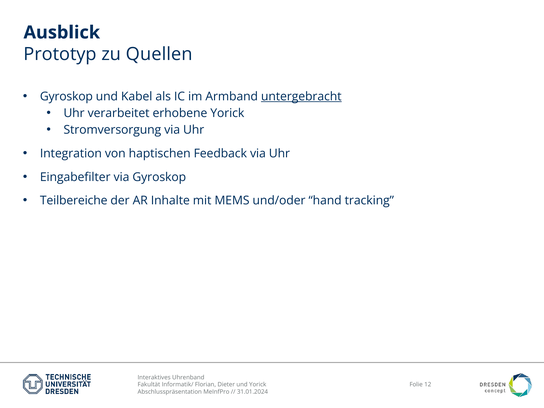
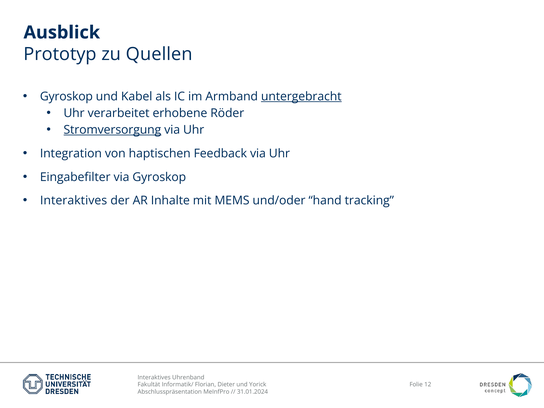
erhobene Yorick: Yorick -> Röder
Stromversorgung underline: none -> present
Teilbereiche at (74, 201): Teilbereiche -> Interaktives
